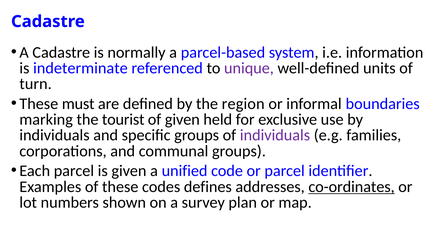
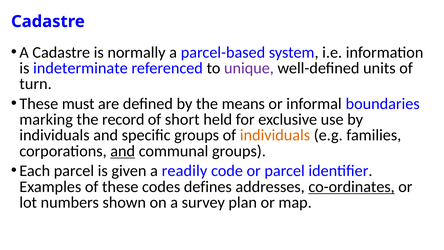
region: region -> means
tourist: tourist -> record
of given: given -> short
individuals at (275, 135) colour: purple -> orange
and at (123, 151) underline: none -> present
unified: unified -> readily
